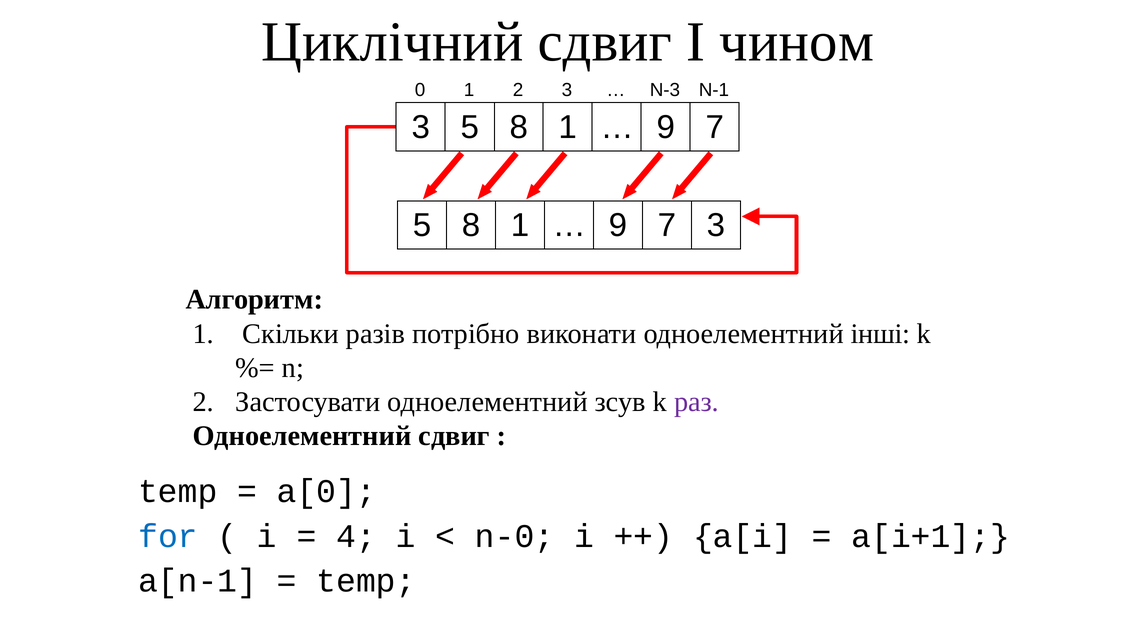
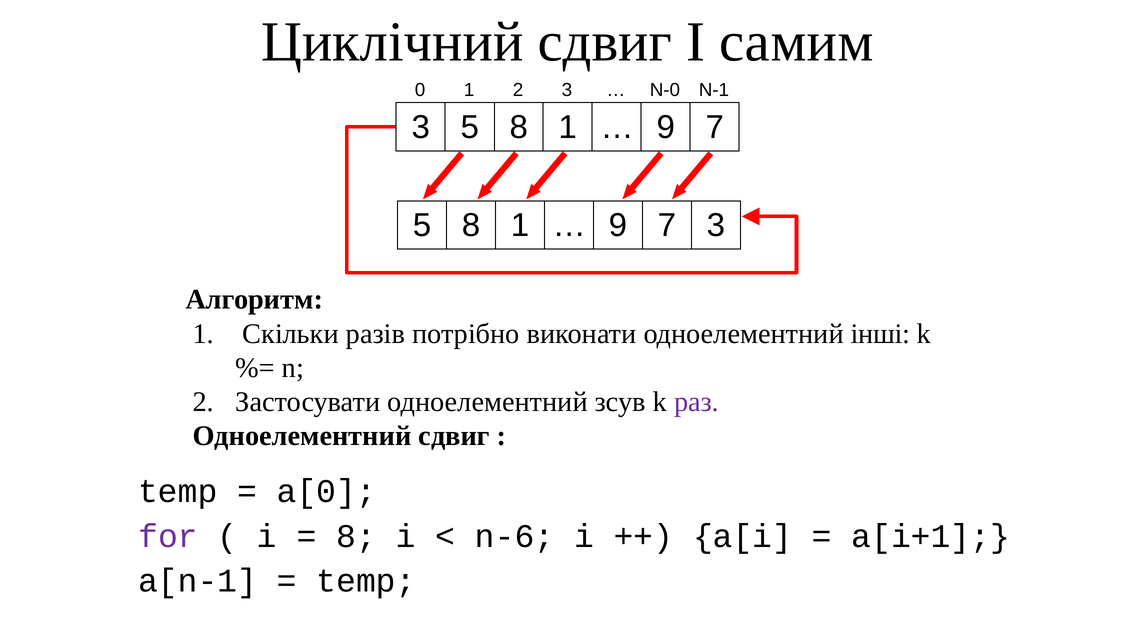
чином: чином -> самим
N-3: N-3 -> N-0
for colour: blue -> purple
4 at (356, 536): 4 -> 8
n-0: n-0 -> n-6
